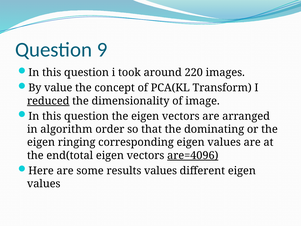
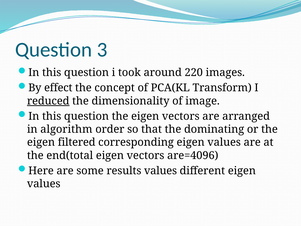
9: 9 -> 3
value: value -> effect
ringing: ringing -> filtered
are=4096 underline: present -> none
